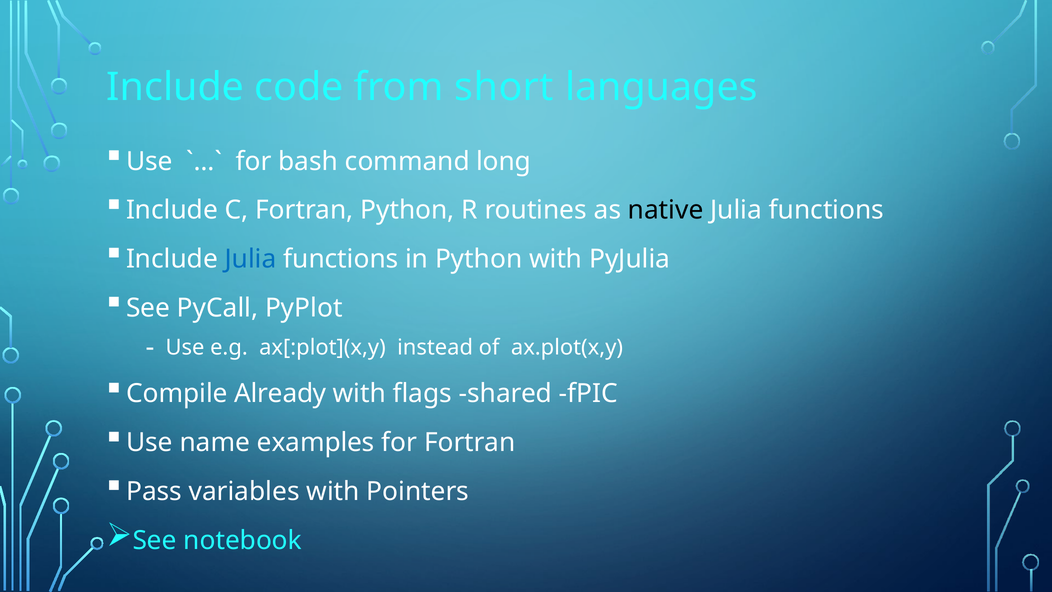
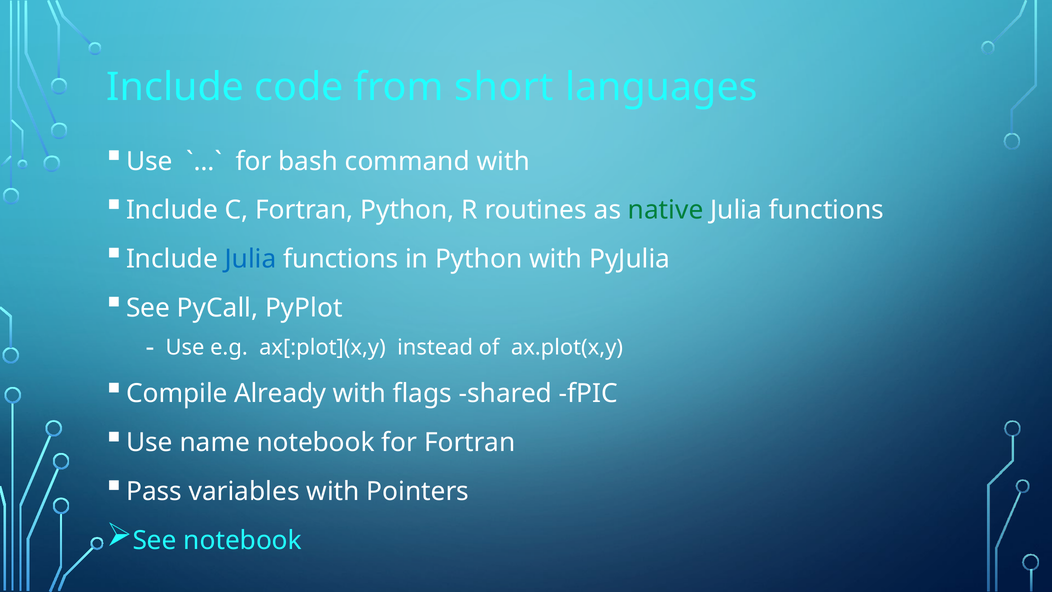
command long: long -> with
native colour: black -> green
name examples: examples -> notebook
